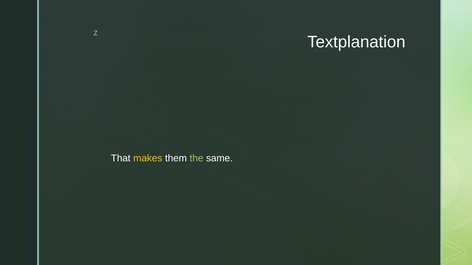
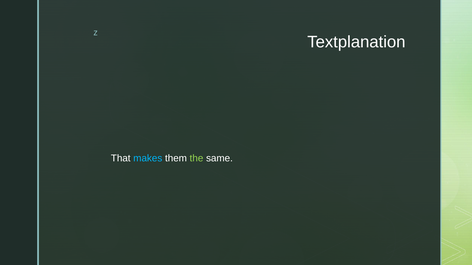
makes colour: yellow -> light blue
